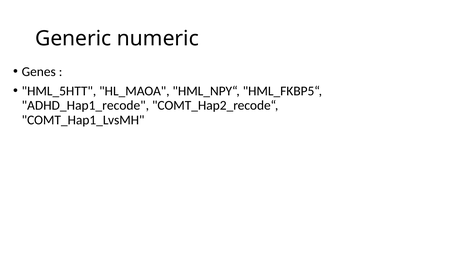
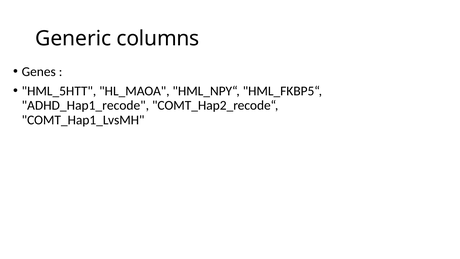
numeric: numeric -> columns
